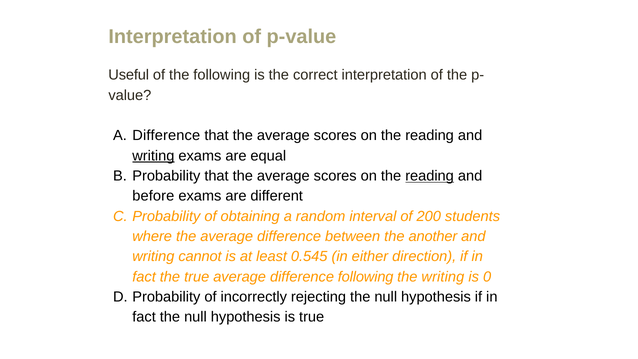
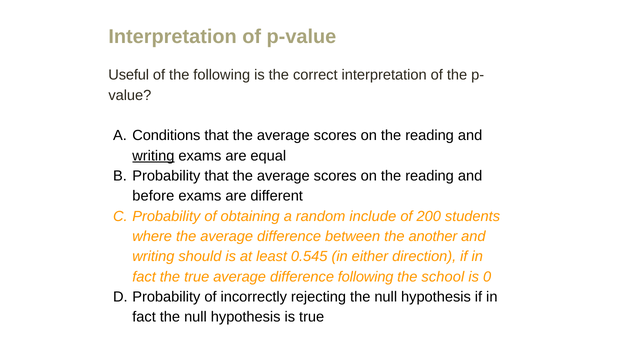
A Difference: Difference -> Conditions
reading at (430, 176) underline: present -> none
interval: interval -> include
cannot: cannot -> should
the writing: writing -> school
